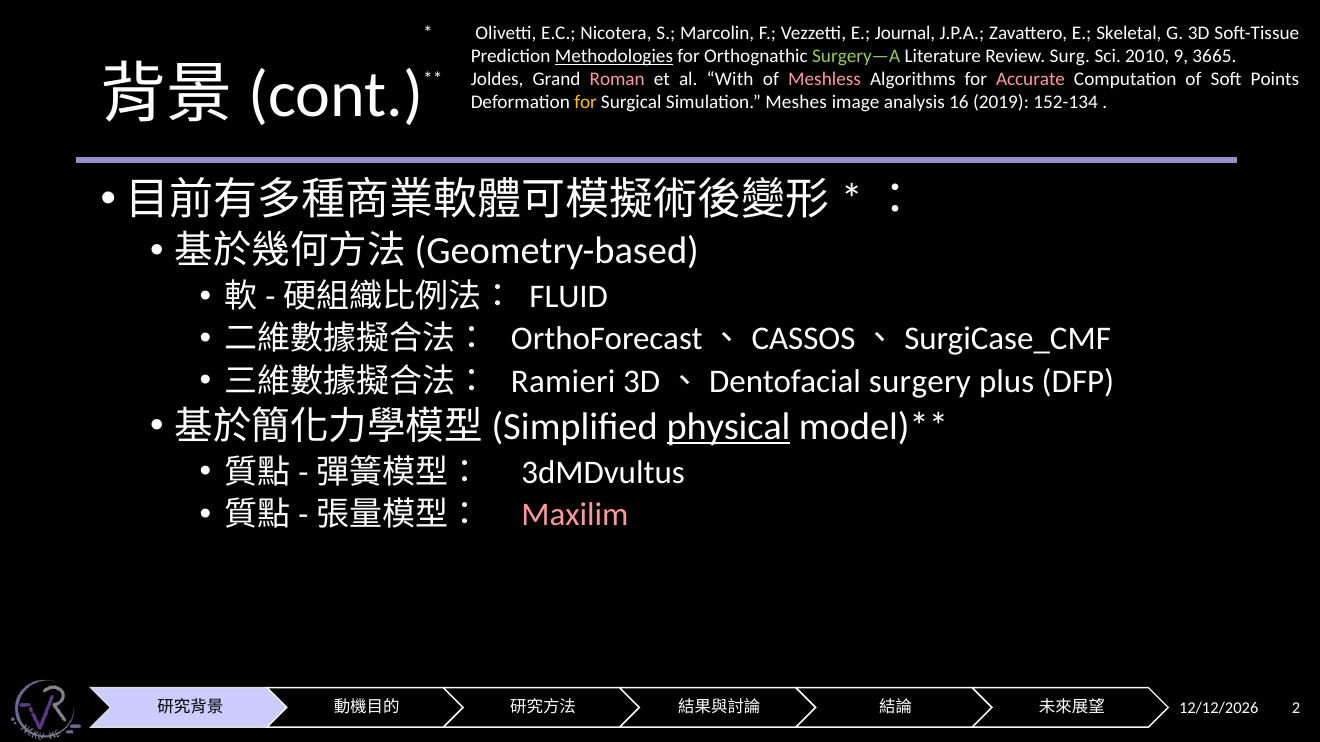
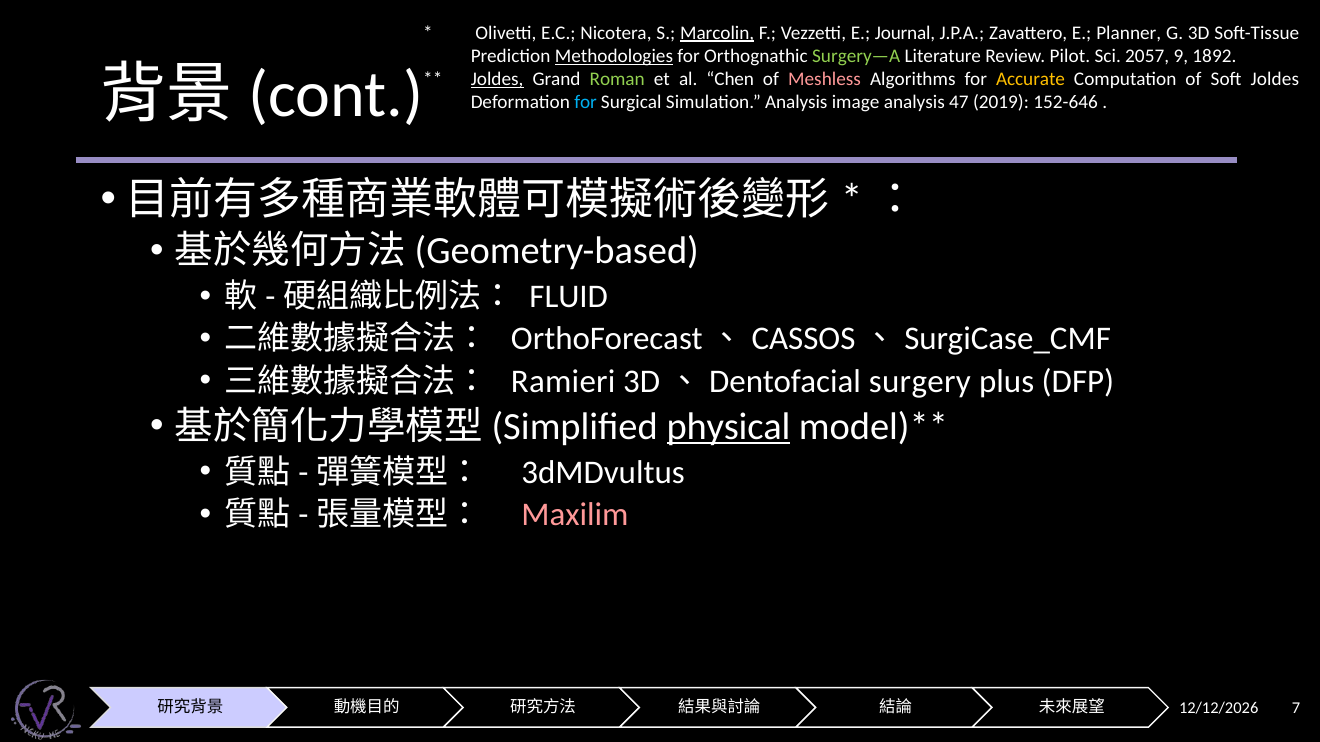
Marcolin underline: none -> present
Skeletal: Skeletal -> Planner
Surg: Surg -> Pilot
2010: 2010 -> 2057
3665: 3665 -> 1892
Joldes at (497, 79) underline: none -> present
Roman colour: pink -> light green
With: With -> Chen
Accurate colour: pink -> yellow
Soft Points: Points -> Joldes
for at (586, 102) colour: yellow -> light blue
Simulation Meshes: Meshes -> Analysis
16: 16 -> 47
152-134: 152-134 -> 152-646
2: 2 -> 7
